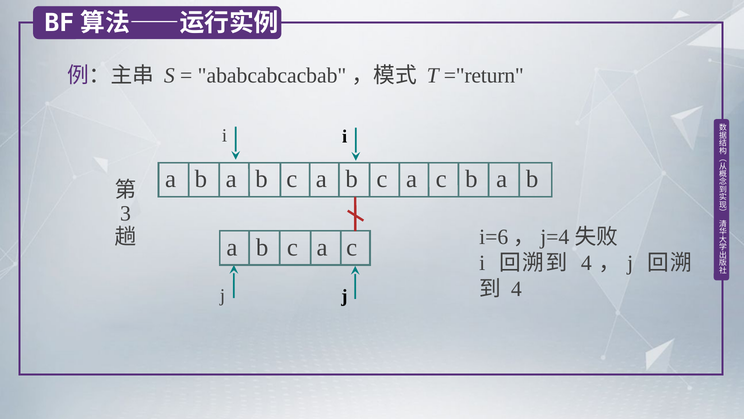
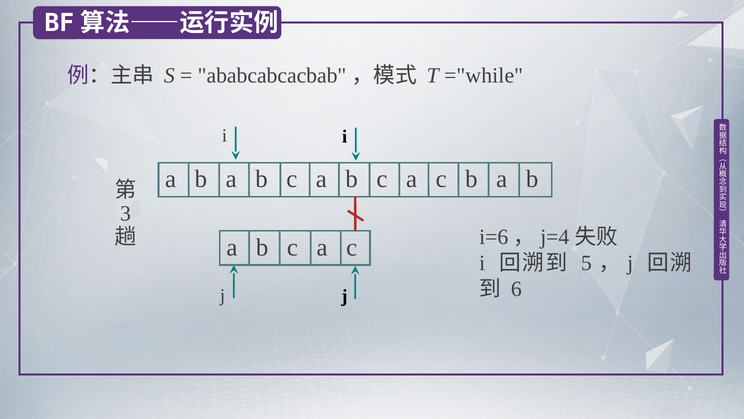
="return: ="return -> ="while
4 at (586, 263): 4 -> 5
4 at (516, 289): 4 -> 6
